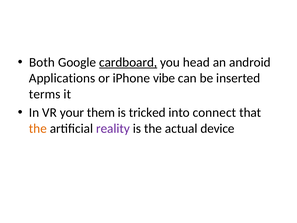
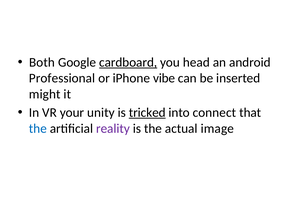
Applications: Applications -> Professional
terms: terms -> might
them: them -> unity
tricked underline: none -> present
the at (38, 128) colour: orange -> blue
device: device -> image
